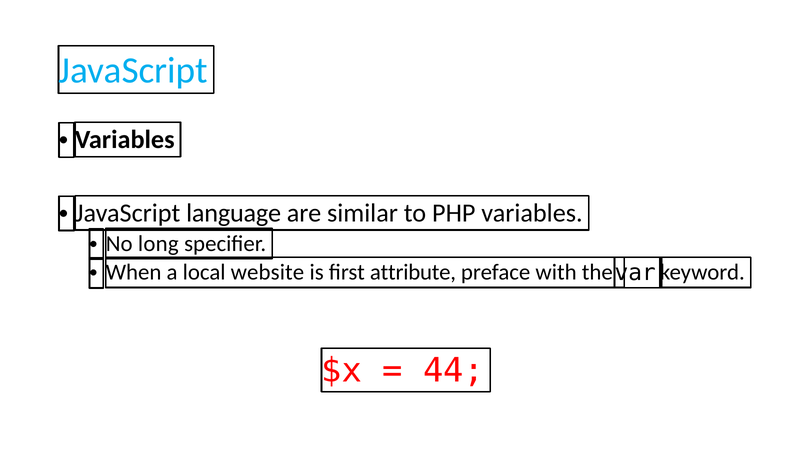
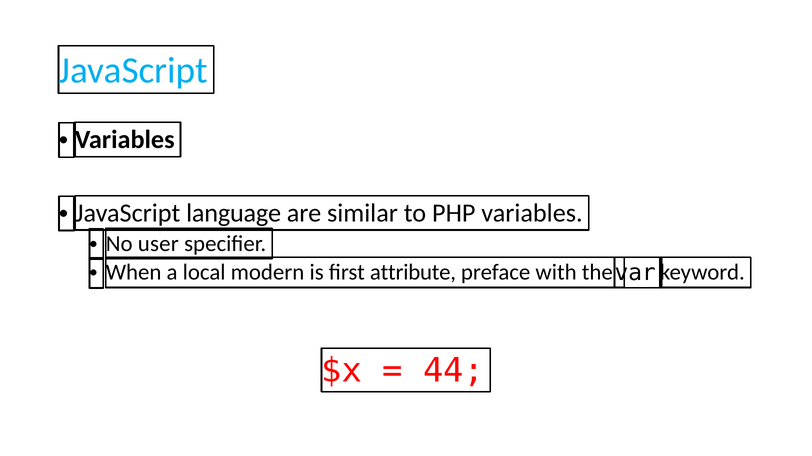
long: long -> user
website: website -> modern
